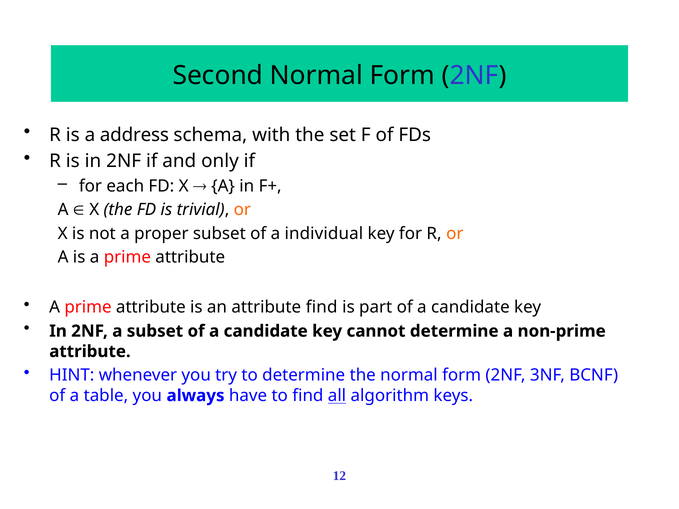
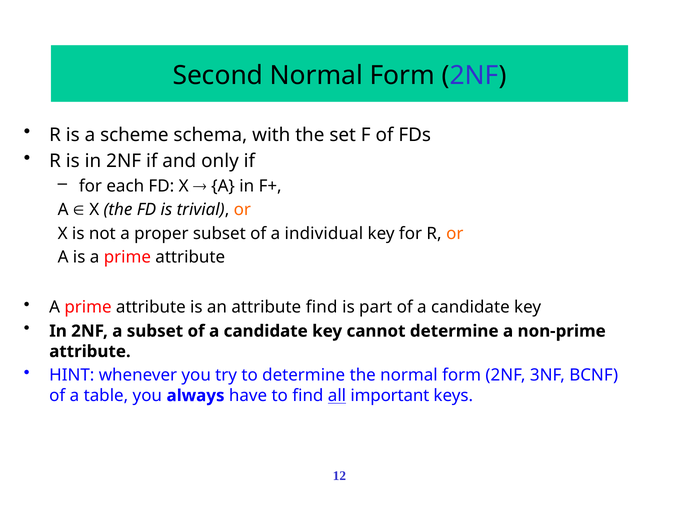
address: address -> scheme
algorithm: algorithm -> important
